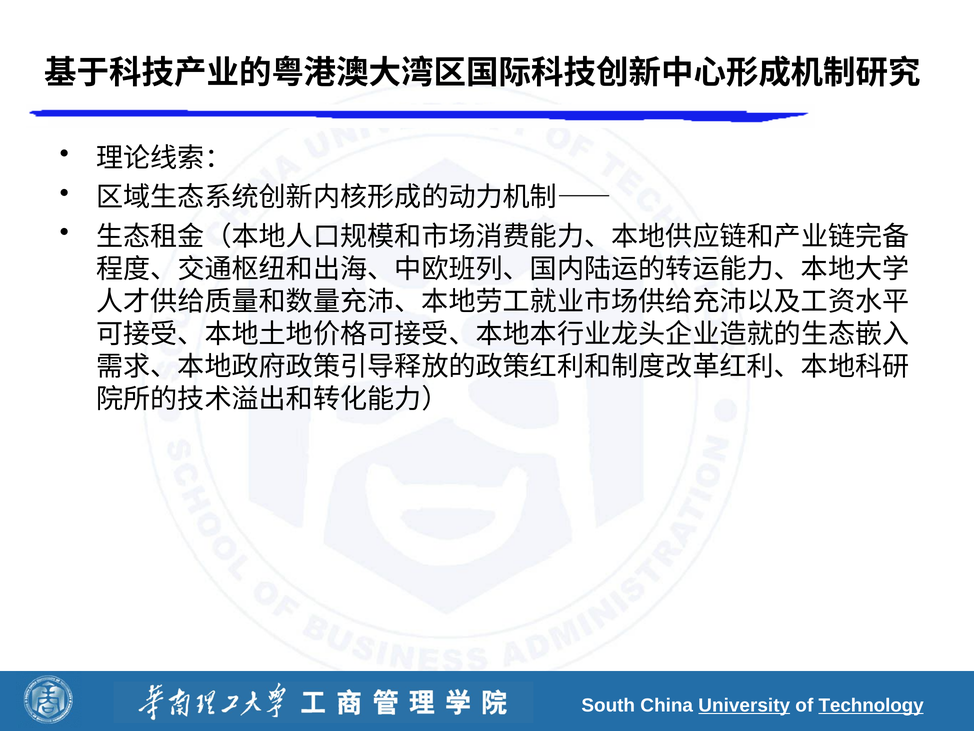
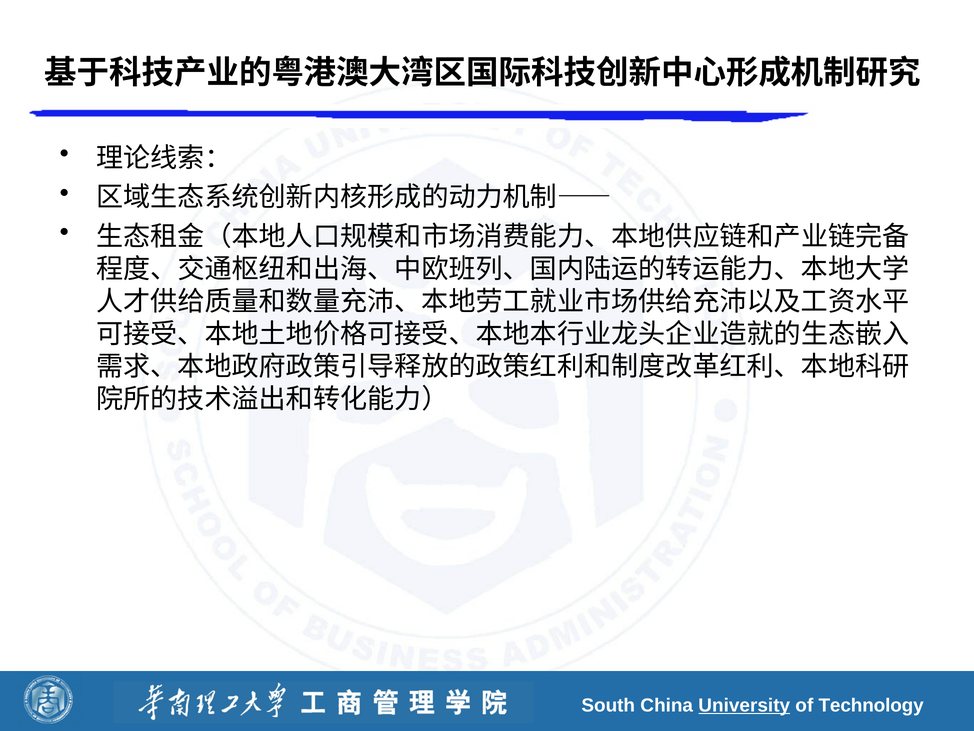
Technology underline: present -> none
